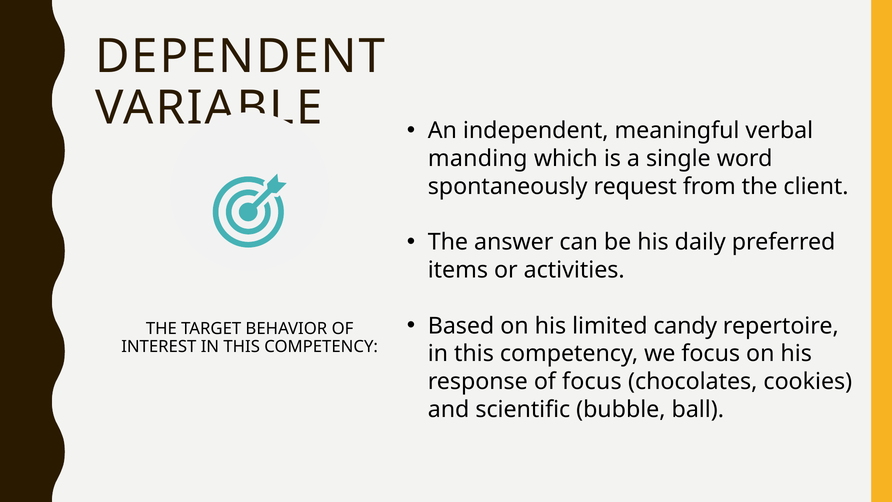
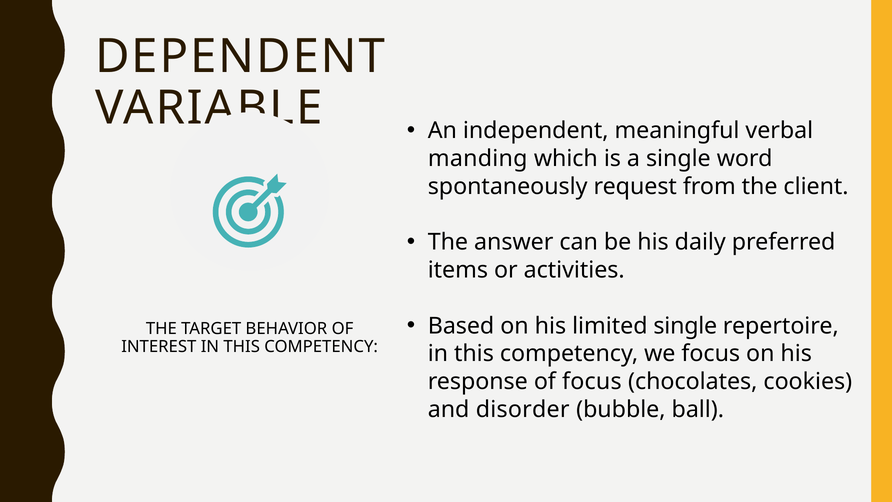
limited candy: candy -> single
scientific: scientific -> disorder
